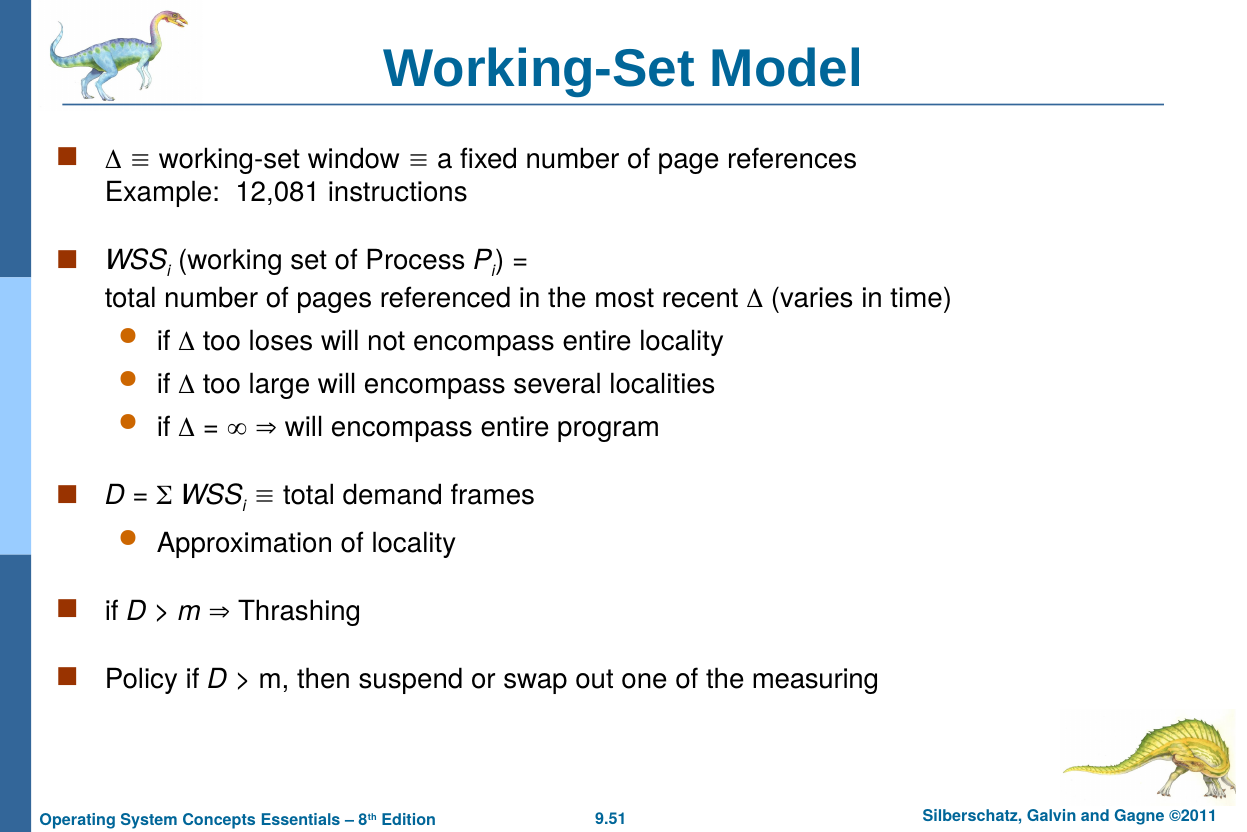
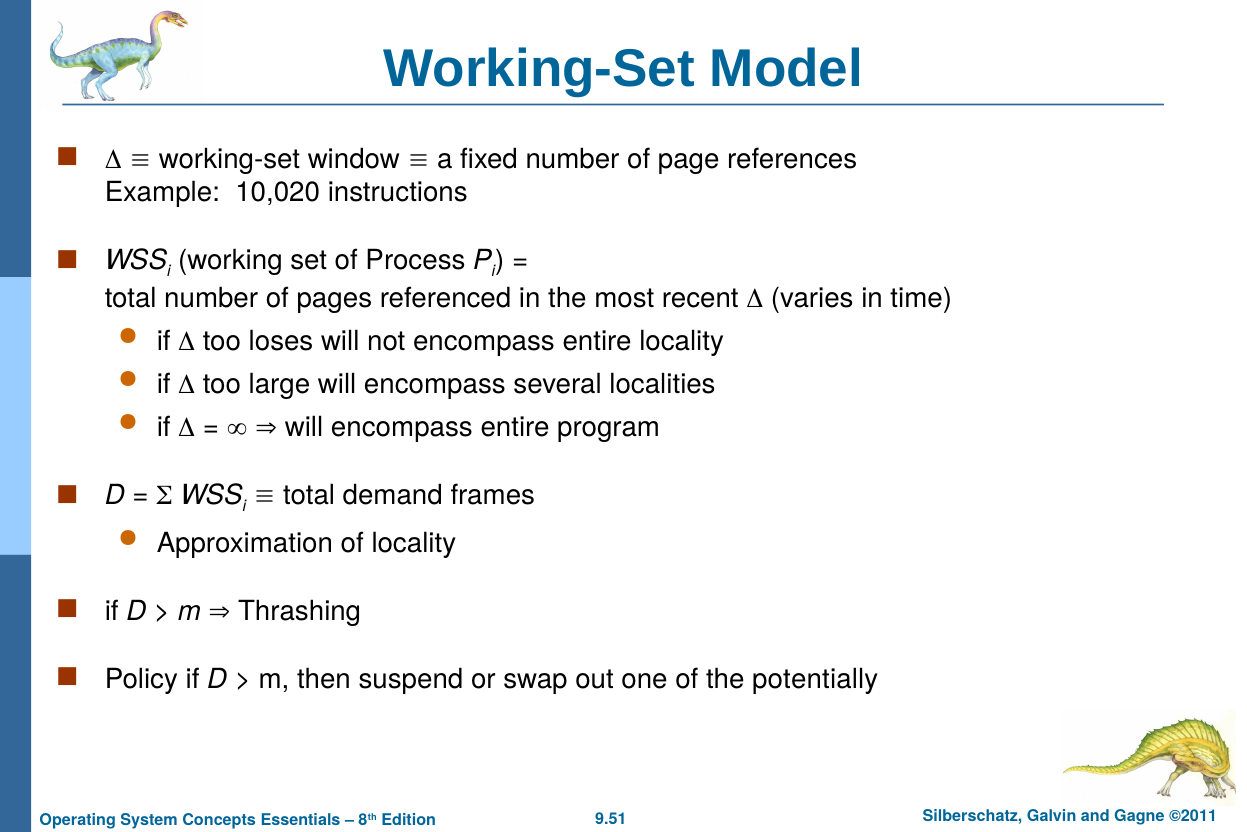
12,081: 12,081 -> 10,020
measuring: measuring -> potentially
